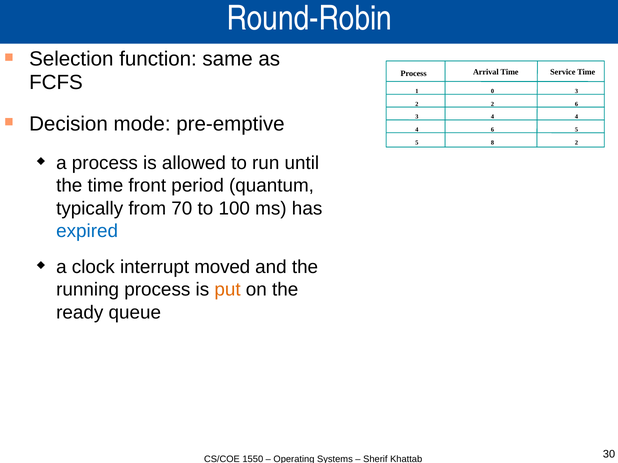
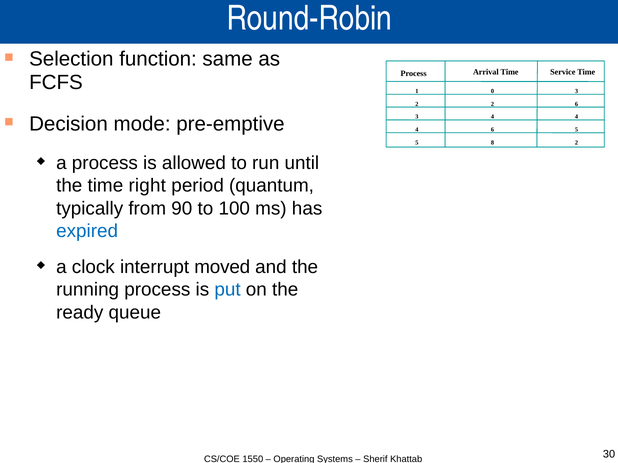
front: front -> right
70: 70 -> 90
put colour: orange -> blue
